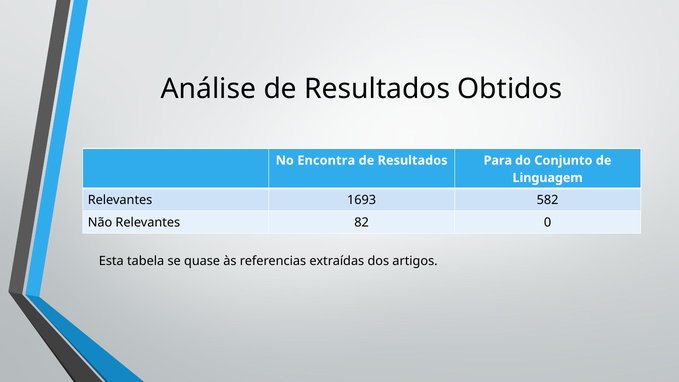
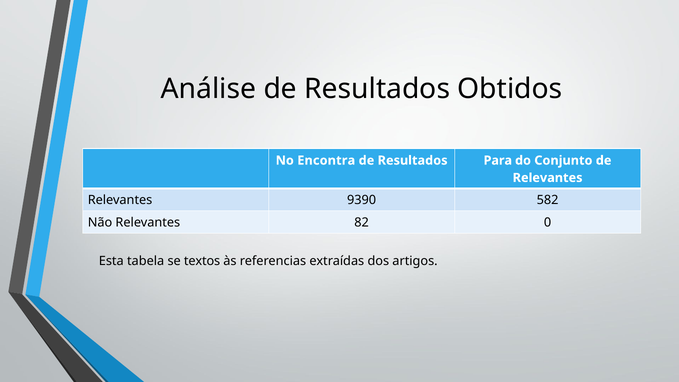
Linguagem at (548, 178): Linguagem -> Relevantes
1693: 1693 -> 9390
quase: quase -> textos
